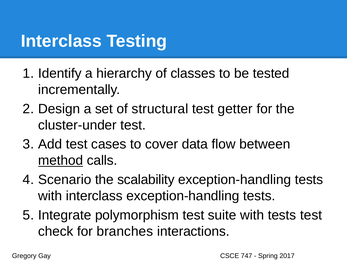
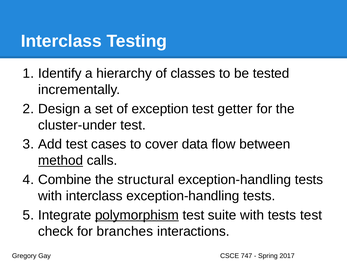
structural: structural -> exception
Scenario: Scenario -> Combine
scalability: scalability -> structural
polymorphism underline: none -> present
